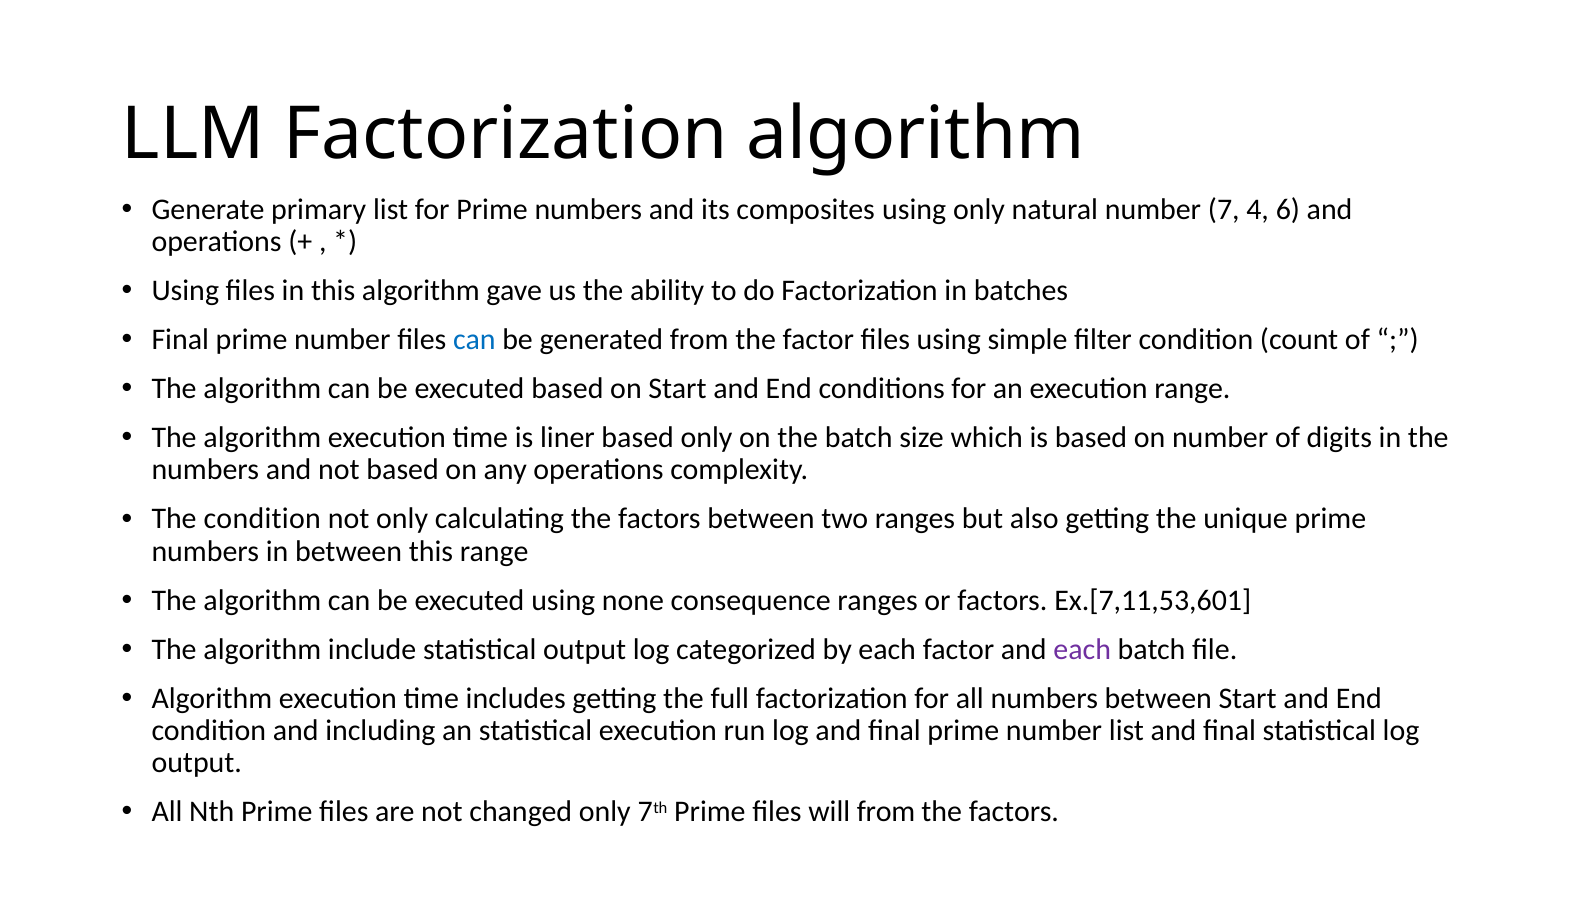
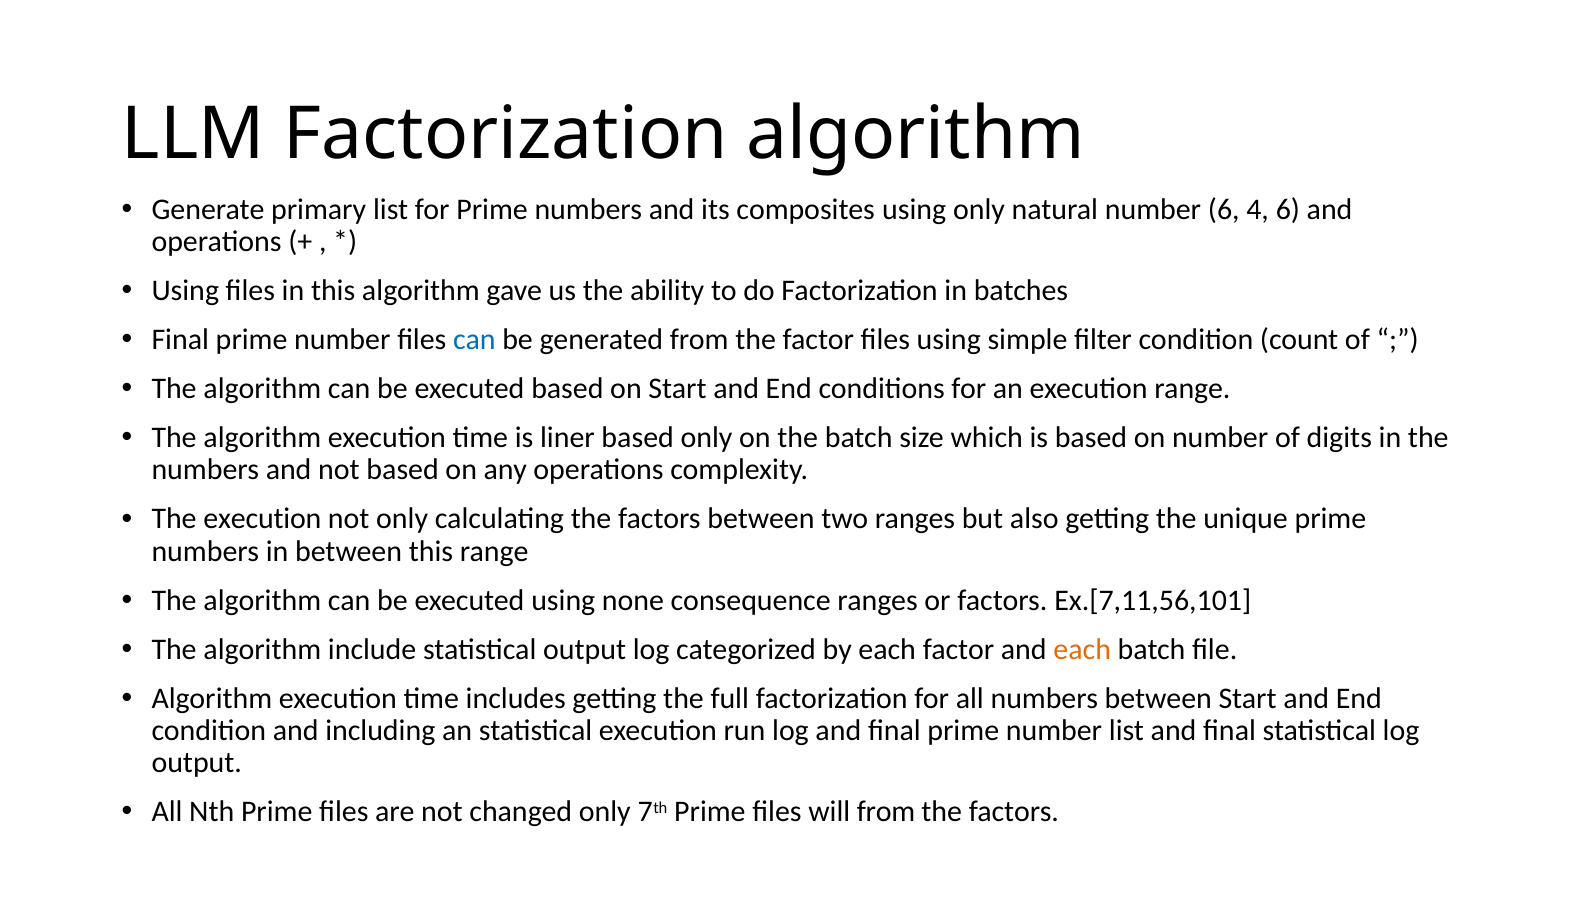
number 7: 7 -> 6
The condition: condition -> execution
Ex.[7,11,53,601: Ex.[7,11,53,601 -> Ex.[7,11,56,101
each at (1082, 649) colour: purple -> orange
